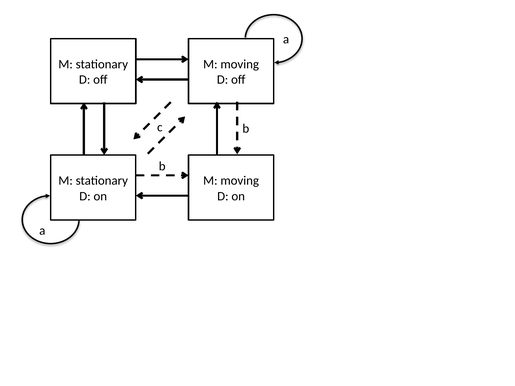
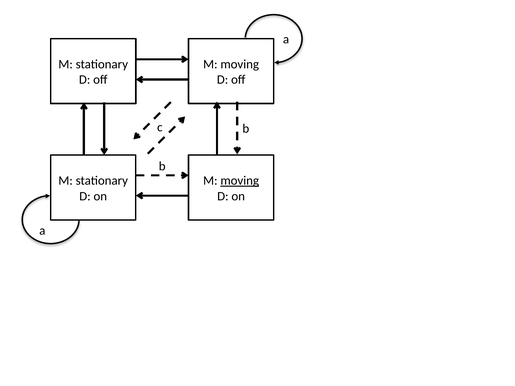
moving at (240, 181) underline: none -> present
